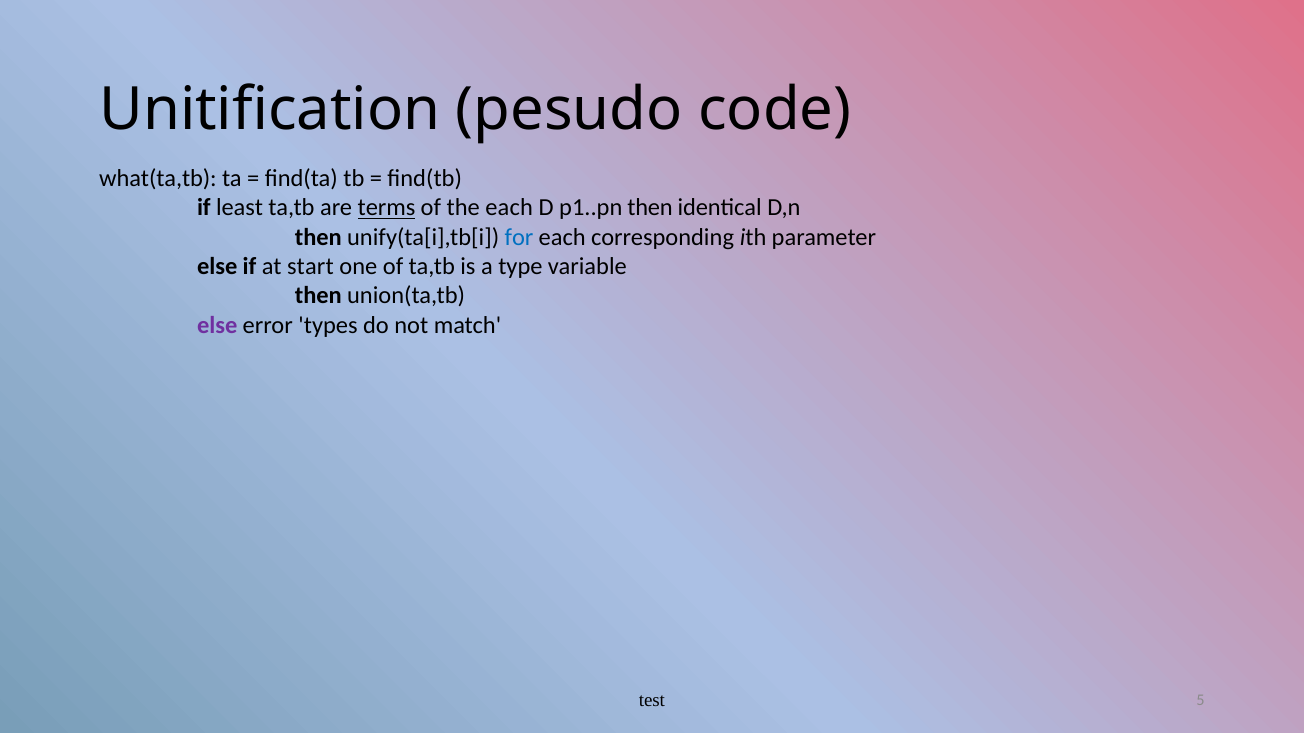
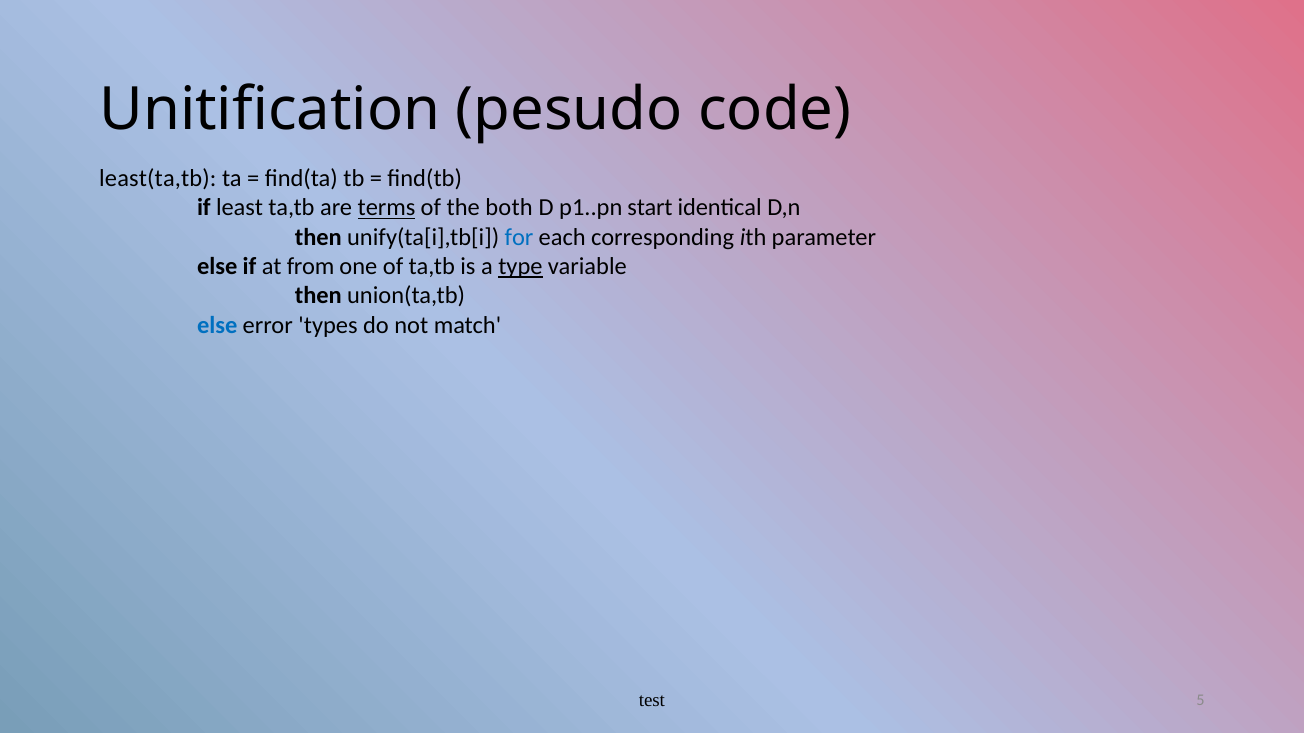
what(ta,tb: what(ta,tb -> least(ta,tb
the each: each -> both
p1..pn then: then -> start
start: start -> from
type underline: none -> present
else at (217, 325) colour: purple -> blue
